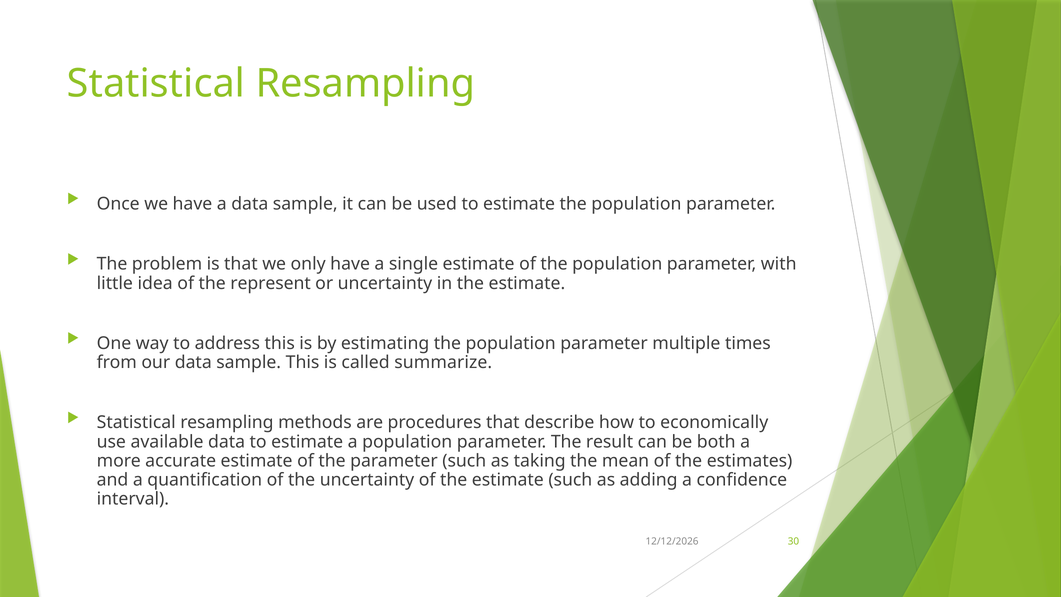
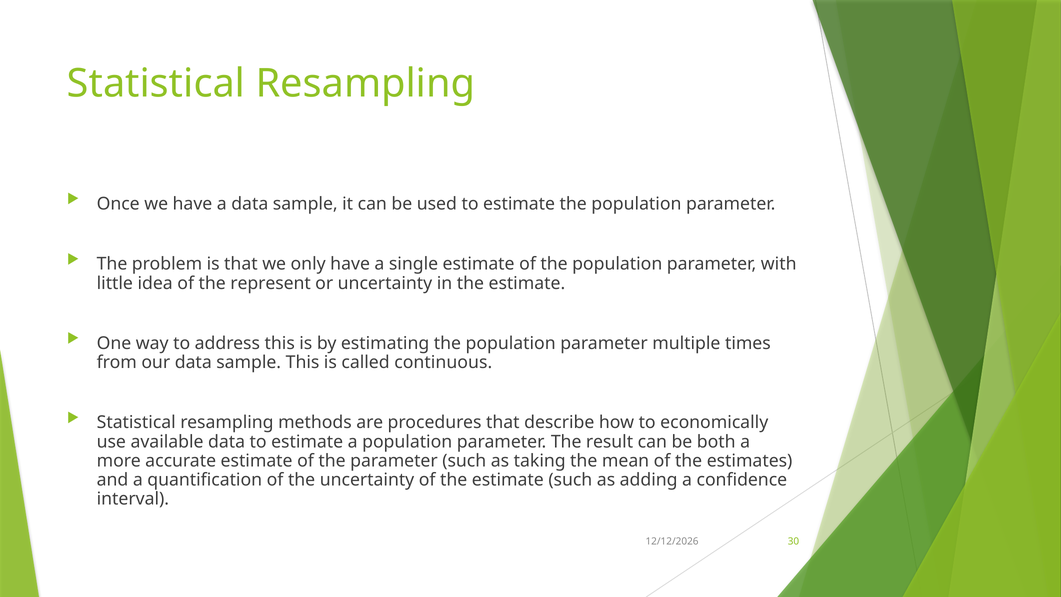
summarize: summarize -> continuous
